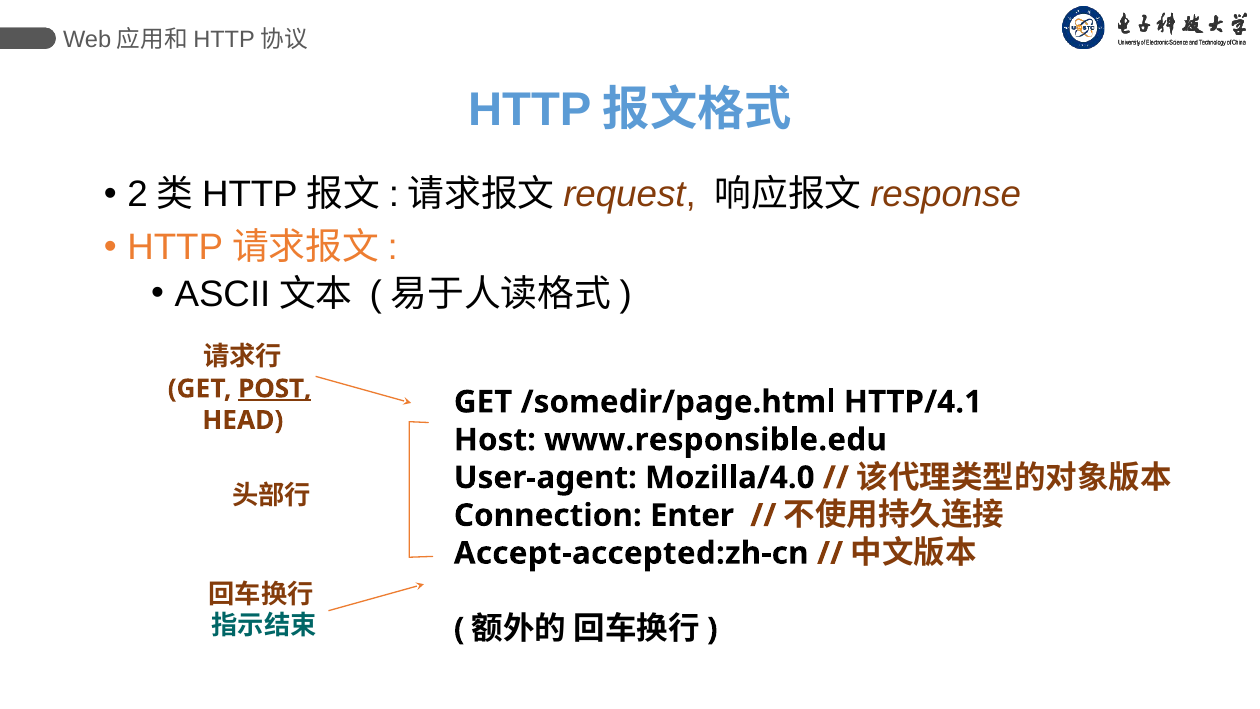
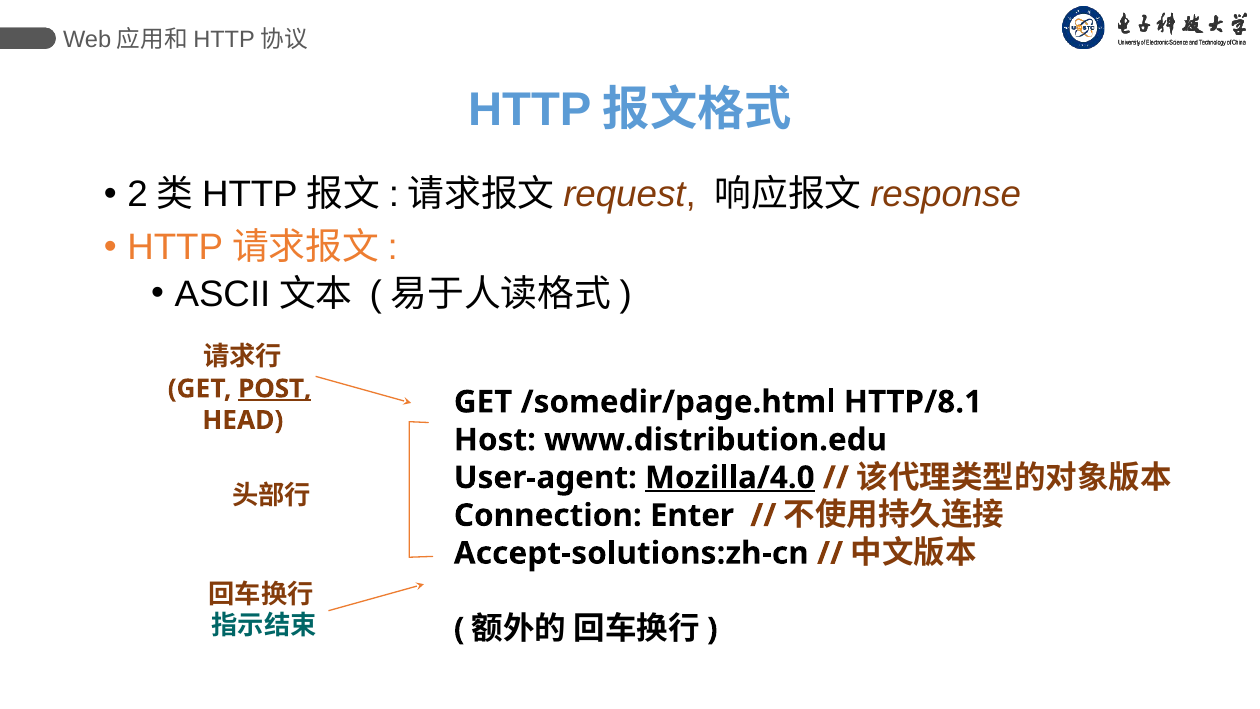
HTTP/4.1: HTTP/4.1 -> HTTP/8.1
www.responsible.edu: www.responsible.edu -> www.distribution.edu
Mozilla/4.0 underline: none -> present
Accept-accepted:zh-cn: Accept-accepted:zh-cn -> Accept-solutions:zh-cn
